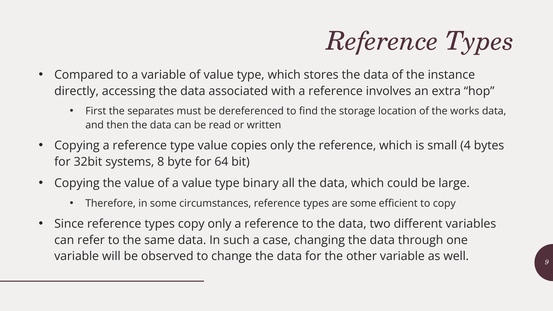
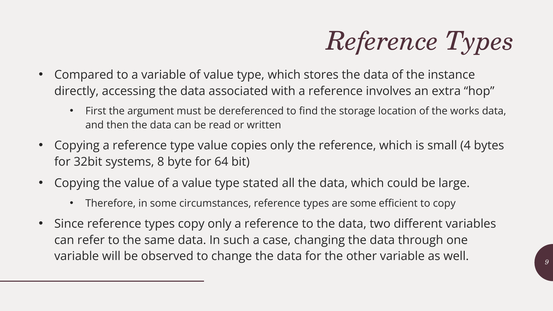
separates: separates -> argument
binary: binary -> stated
